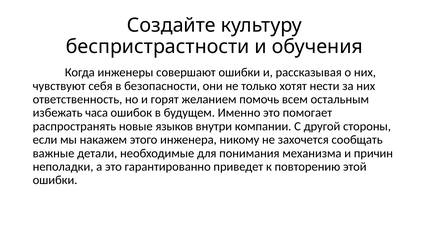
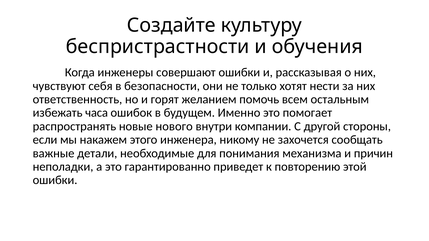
языков: языков -> нового
